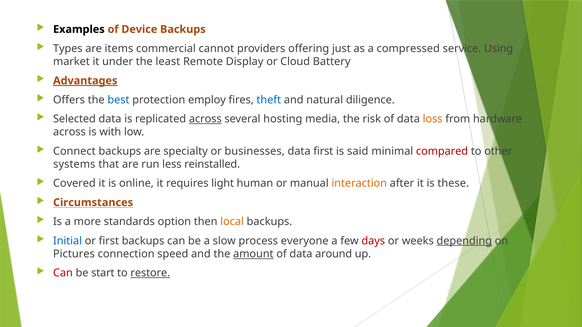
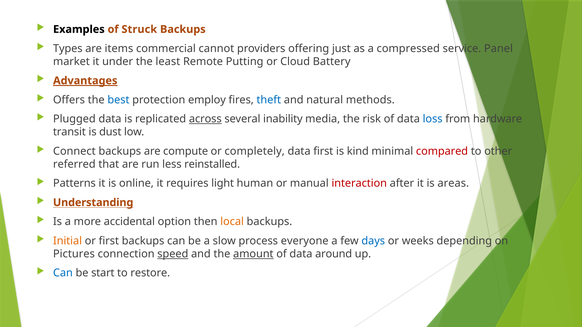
Device: Device -> Struck
Using: Using -> Panel
Display: Display -> Putting
diligence: diligence -> methods
Selected: Selected -> Plugged
hosting: hosting -> inability
loss colour: orange -> blue
across at (69, 132): across -> transit
with: with -> dust
specialty: specialty -> compute
businesses: businesses -> completely
said: said -> kind
systems: systems -> referred
Covered: Covered -> Patterns
interaction colour: orange -> red
these: these -> areas
Circumstances: Circumstances -> Understanding
standards: standards -> accidental
Initial colour: blue -> orange
days colour: red -> blue
depending underline: present -> none
speed underline: none -> present
Can at (63, 273) colour: red -> blue
restore underline: present -> none
